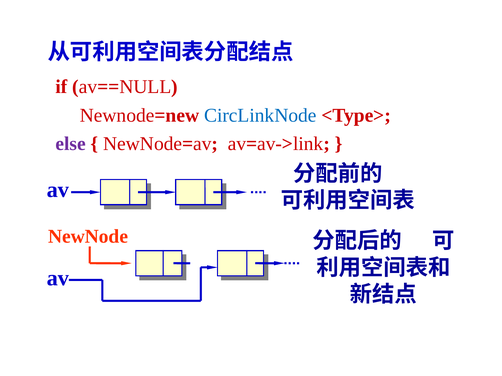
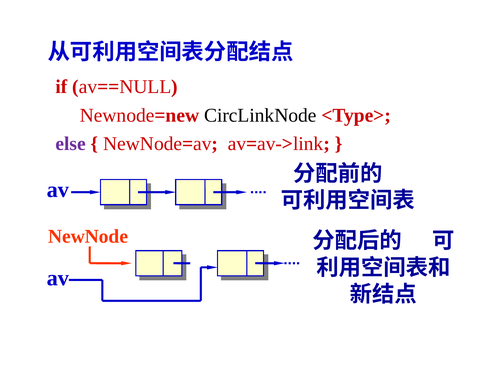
CircLinkNode colour: blue -> black
